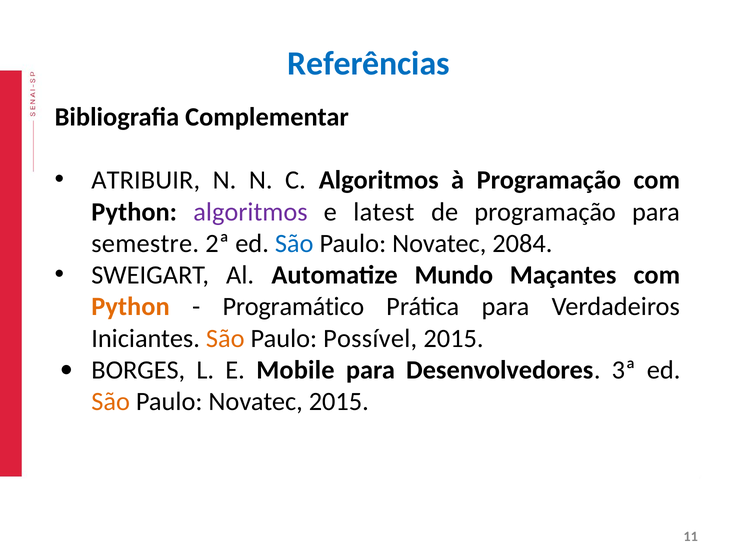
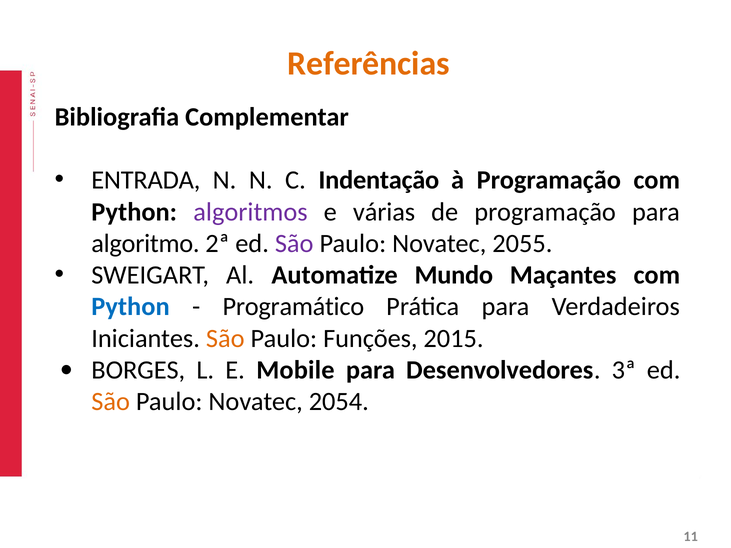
Referências colour: blue -> orange
ATRIBUIR: ATRIBUIR -> ENTRADA
C Algoritmos: Algoritmos -> Indentação
latest: latest -> várias
semestre: semestre -> algoritmo
São at (294, 244) colour: blue -> purple
2084: 2084 -> 2055
Python at (130, 307) colour: orange -> blue
Possível: Possível -> Funções
Novatec 2015: 2015 -> 2054
